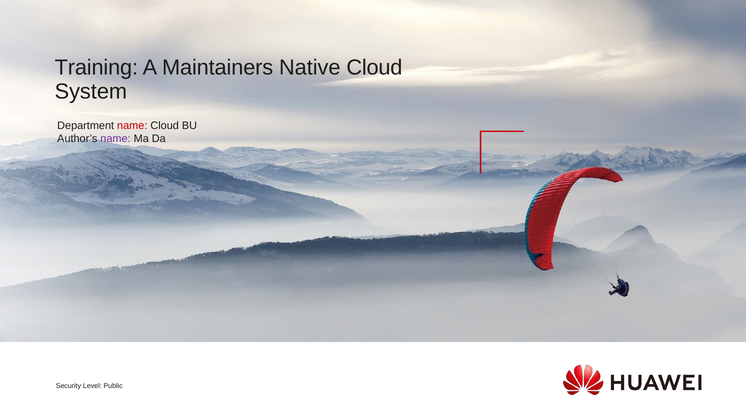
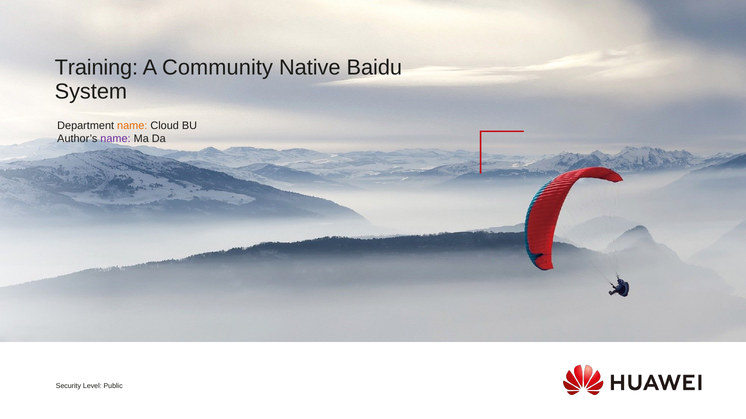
Maintainers: Maintainers -> Community
Native Cloud: Cloud -> Baidu
name at (132, 126) colour: red -> orange
